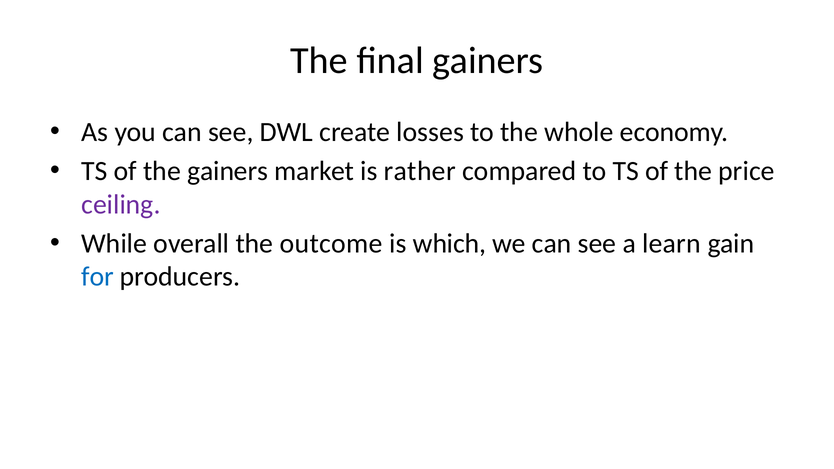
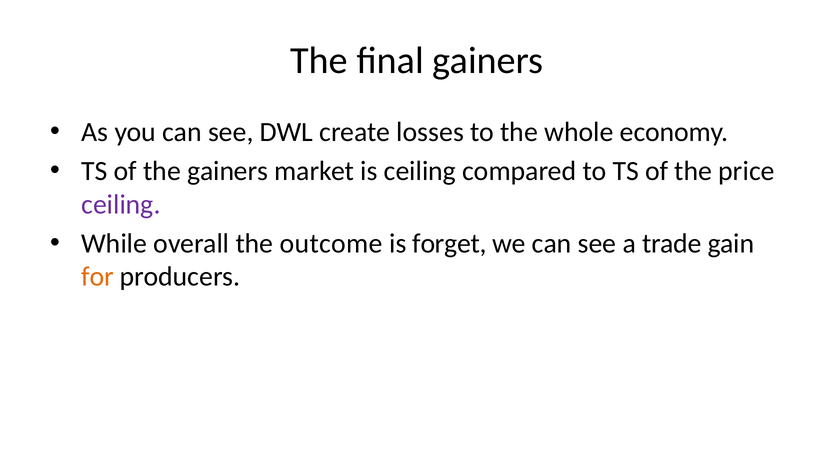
is rather: rather -> ceiling
which: which -> forget
learn: learn -> trade
for colour: blue -> orange
